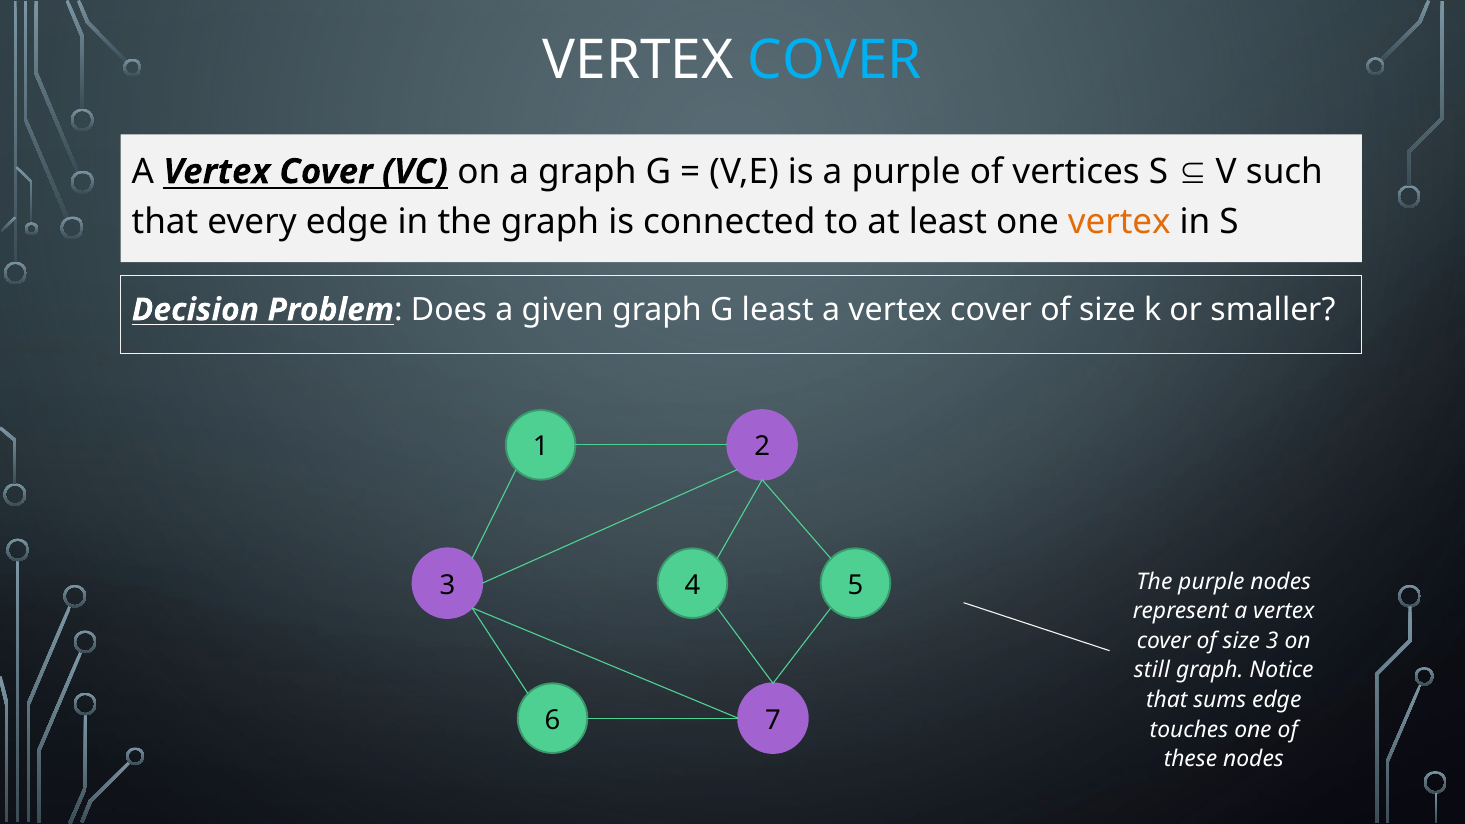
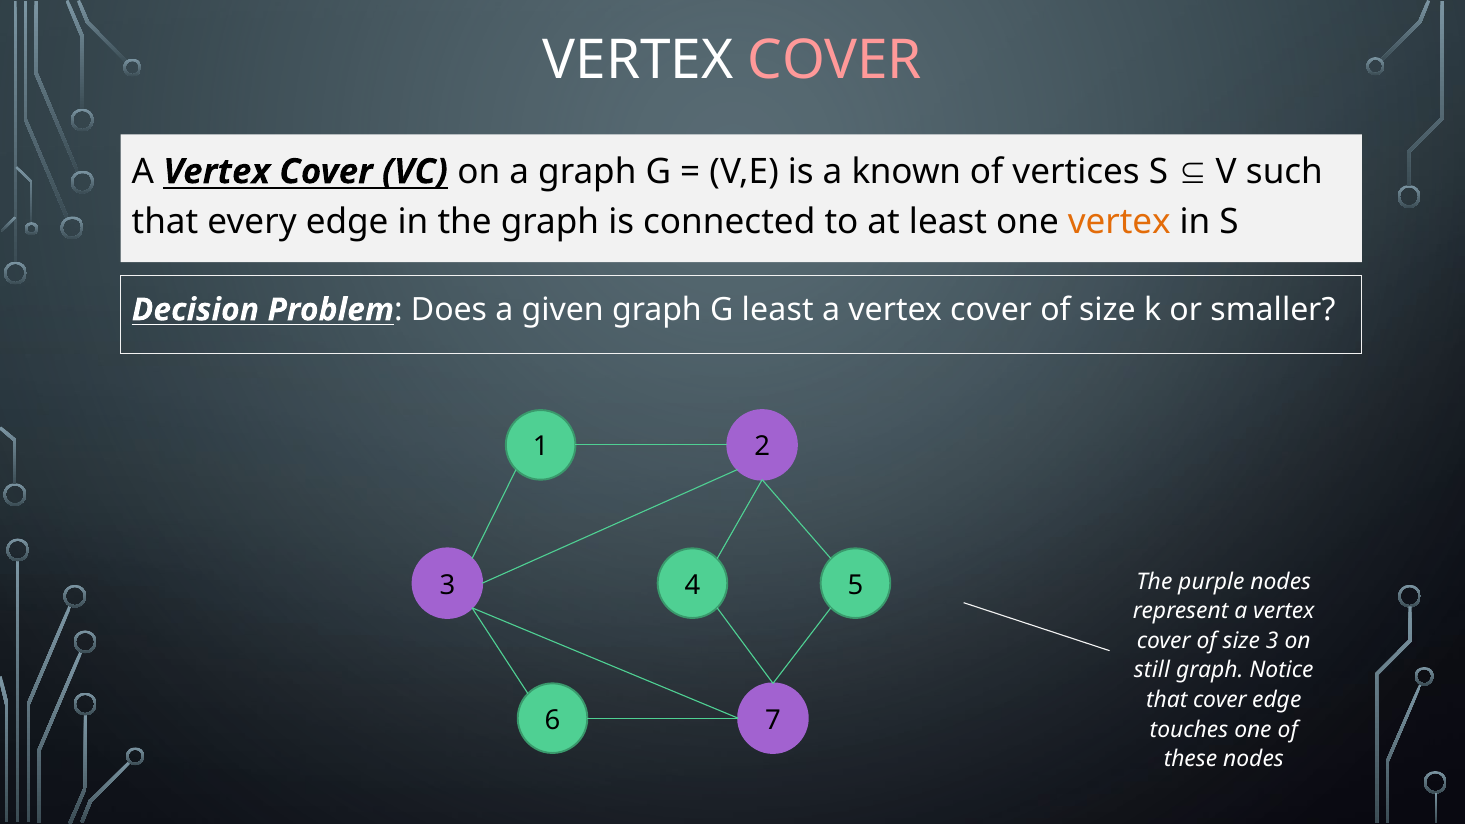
COVER at (835, 61) colour: light blue -> pink
a purple: purple -> known
that sums: sums -> cover
